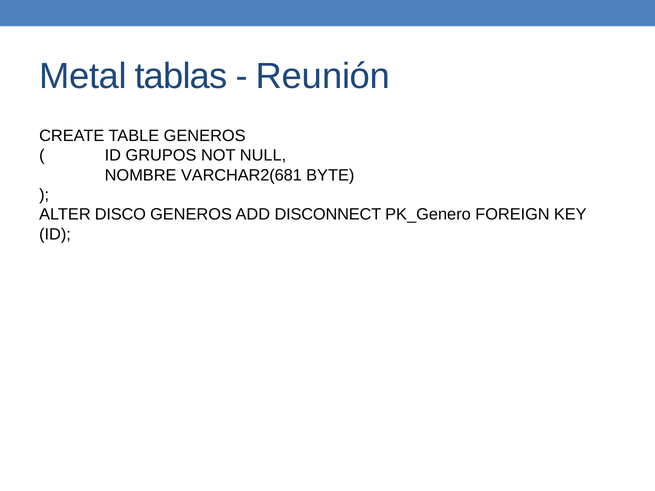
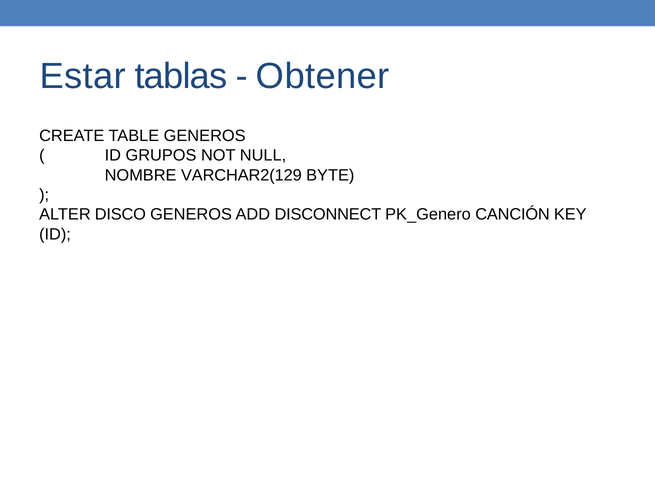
Metal: Metal -> Estar
Reunión: Reunión -> Obtener
VARCHAR2(681: VARCHAR2(681 -> VARCHAR2(129
FOREIGN: FOREIGN -> CANCIÓN
